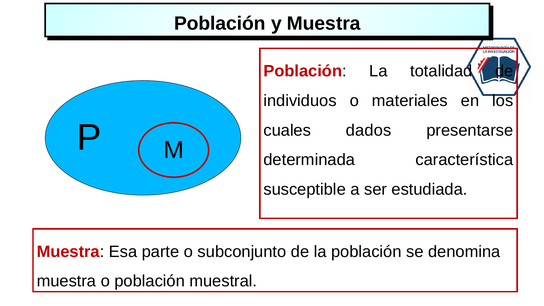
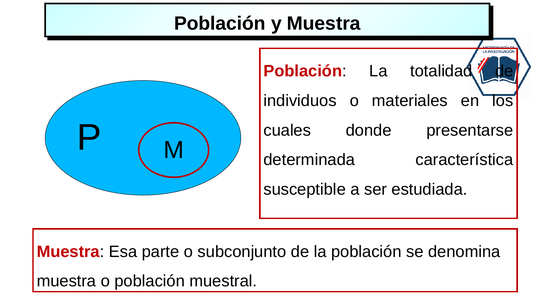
dados: dados -> donde
